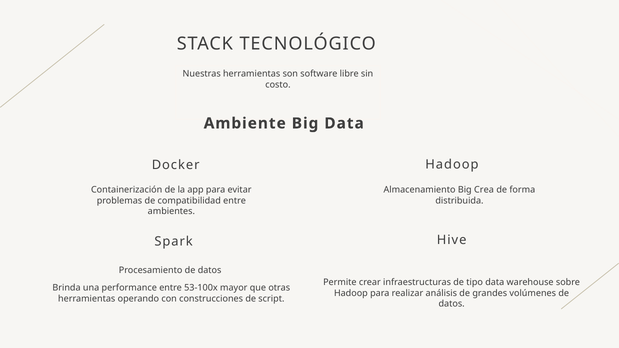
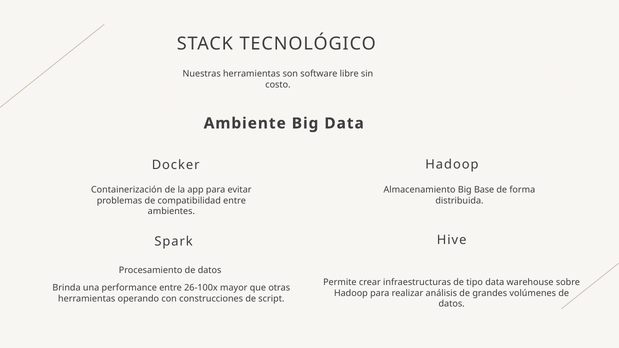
Crea: Crea -> Base
53-100x: 53-100x -> 26-100x
